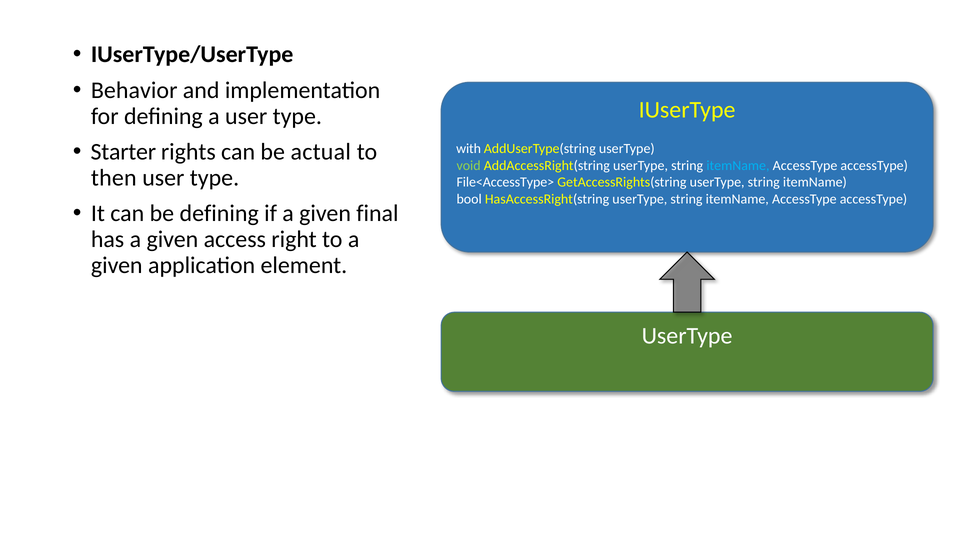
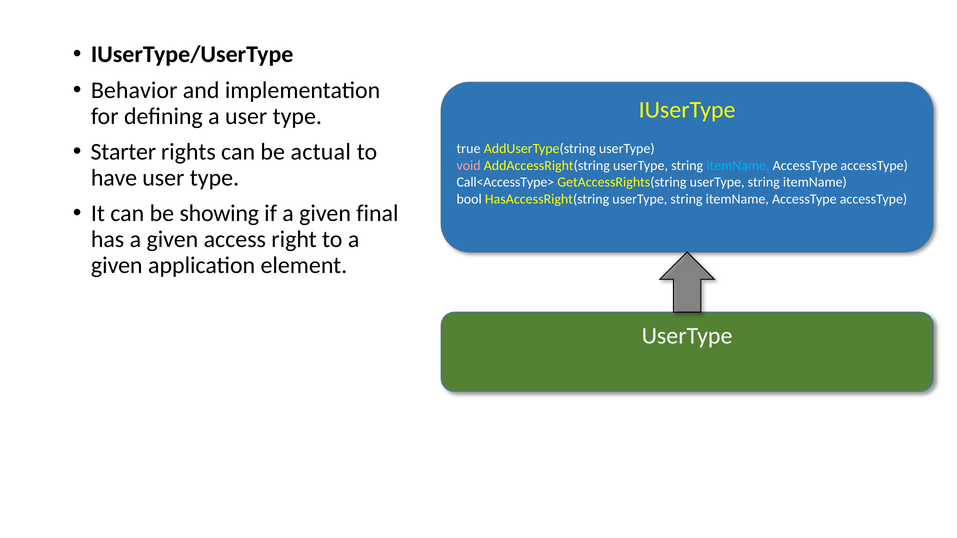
with: with -> true
void colour: light green -> pink
then: then -> have
File<AccessType>: File<AccessType> -> Call<AccessType>
be defining: defining -> showing
